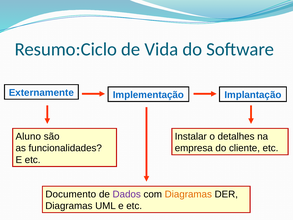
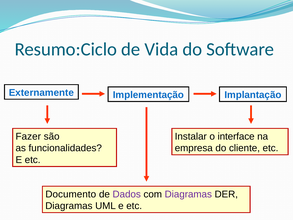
Aluno: Aluno -> Fazer
detalhes: detalhes -> interface
Diagramas at (188, 194) colour: orange -> purple
